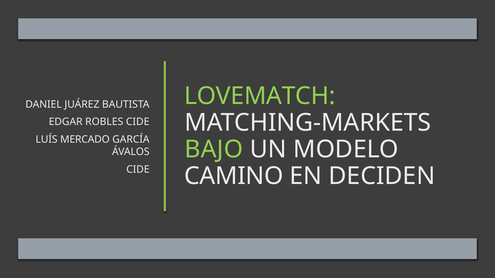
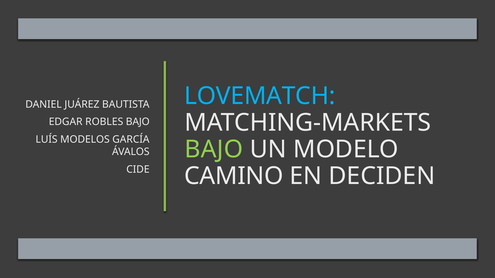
LOVEMATCH colour: light green -> light blue
ROBLES CIDE: CIDE -> BAJO
MERCADO: MERCADO -> MODELOS
